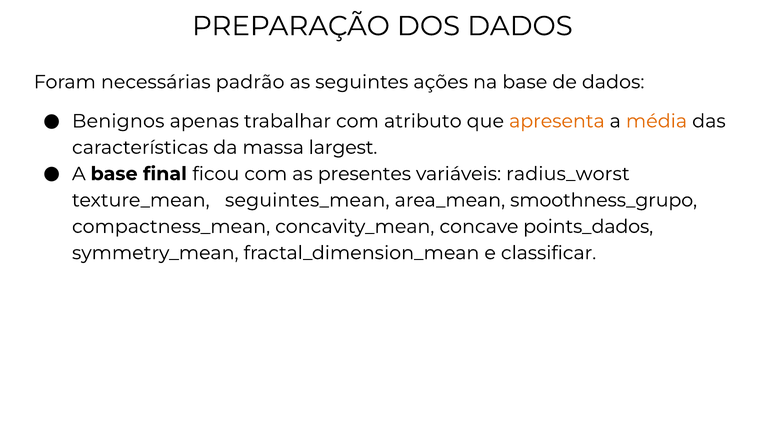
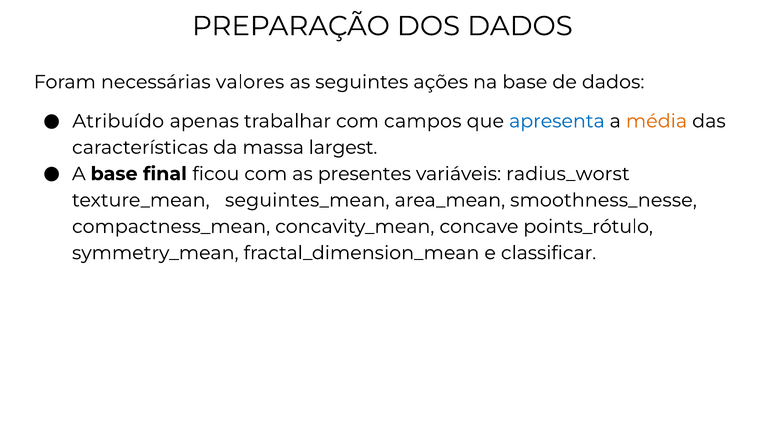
padrão: padrão -> valores
Benignos: Benignos -> Atribuído
atributo: atributo -> campos
apresenta colour: orange -> blue
smoothness_grupo: smoothness_grupo -> smoothness_nesse
points_dados: points_dados -> points_rótulo
